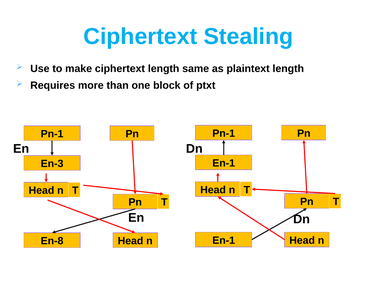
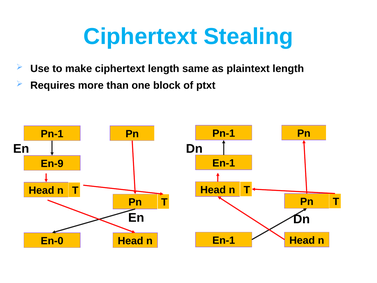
En-3: En-3 -> En-9
En-8: En-8 -> En-0
